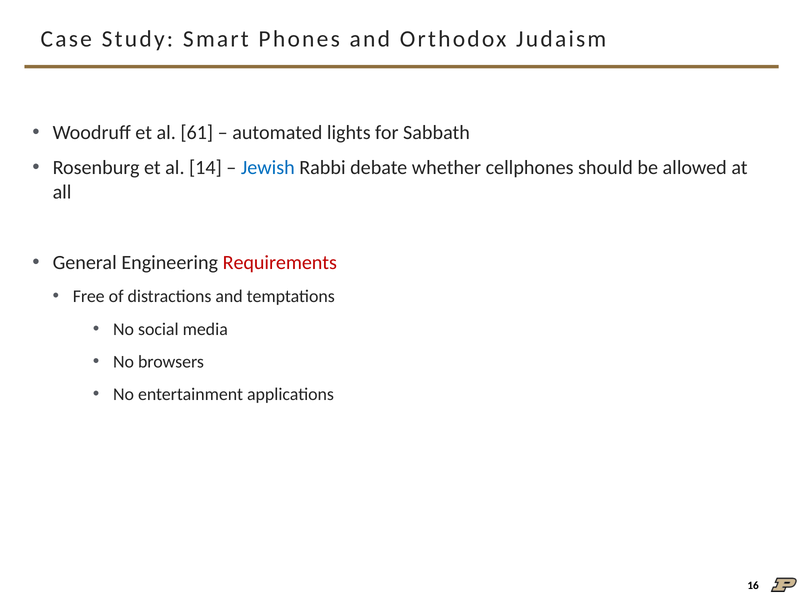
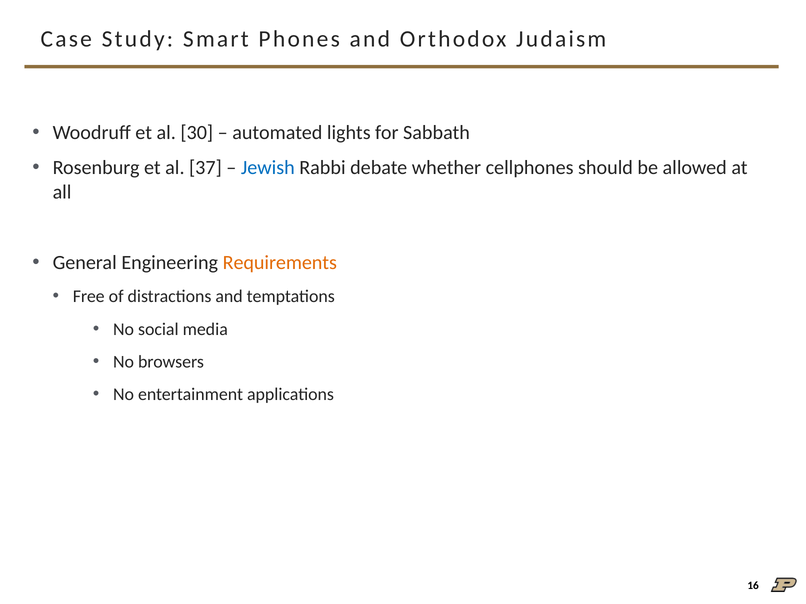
61: 61 -> 30
14: 14 -> 37
Requirements colour: red -> orange
